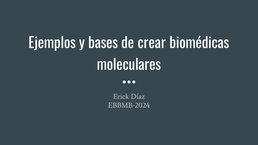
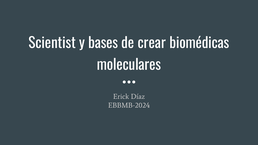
Ejemplos: Ejemplos -> Scientist
